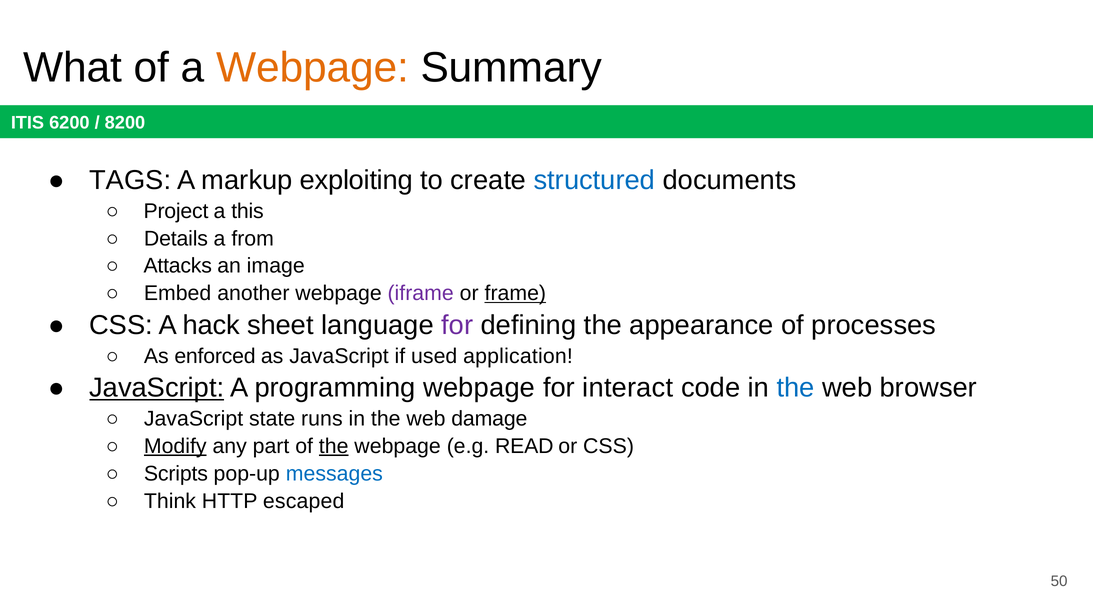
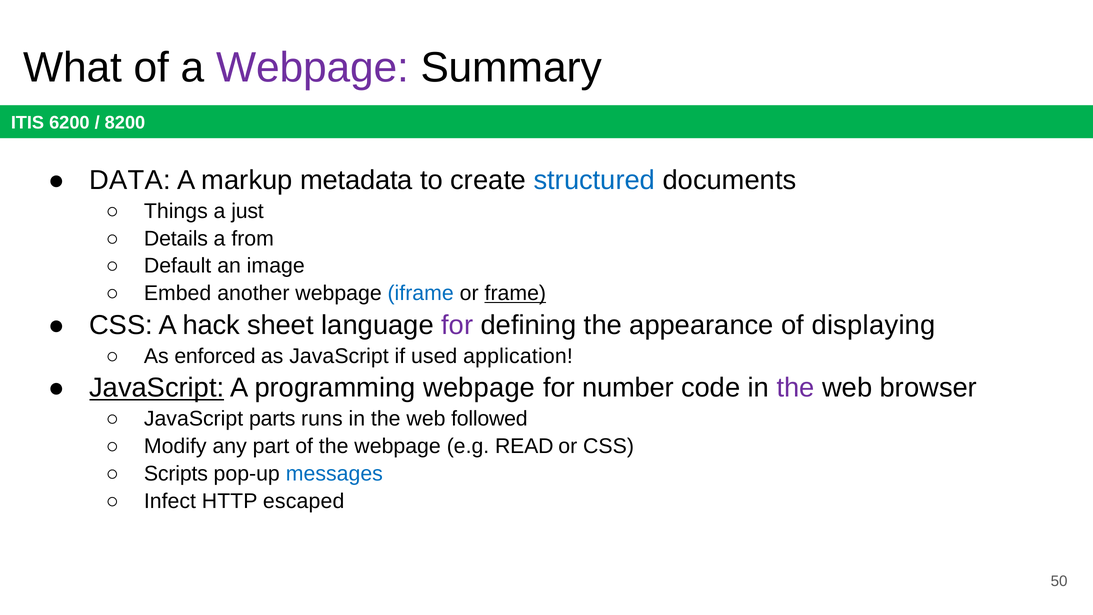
Webpage at (313, 68) colour: orange -> purple
TAGS: TAGS -> DATA
exploiting: exploiting -> metadata
Project: Project -> Things
this: this -> just
Attacks: Attacks -> Default
iframe colour: purple -> blue
processes: processes -> displaying
interact: interact -> number
the at (796, 388) colour: blue -> purple
state: state -> parts
damage: damage -> followed
Modify underline: present -> none
the at (334, 446) underline: present -> none
Think: Think -> Infect
